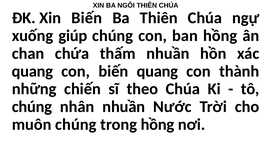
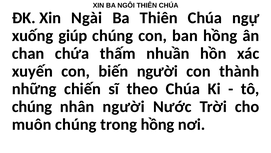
Xin Biến: Biến -> Ngài
quang at (32, 71): quang -> xuyến
biến quang: quang -> người
nhân nhuần: nhuần -> người
